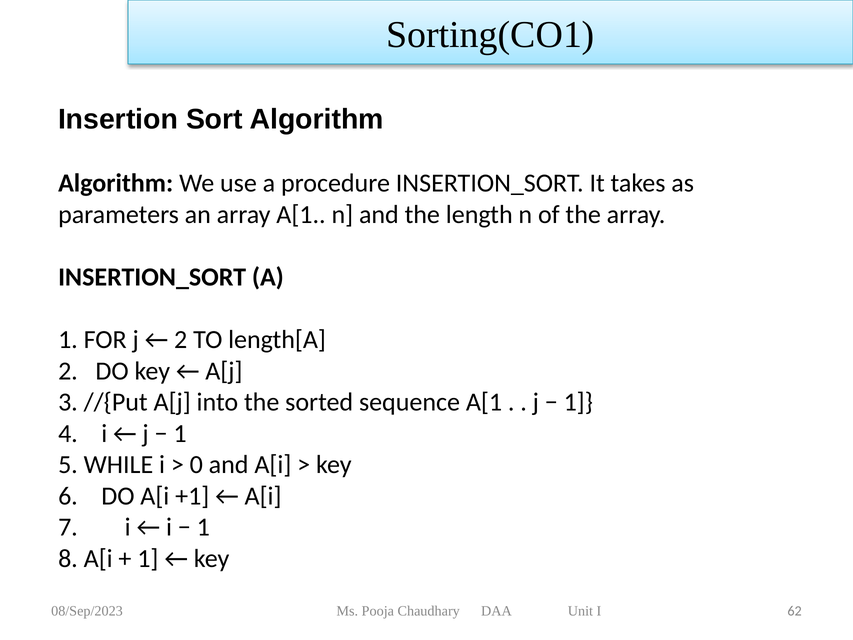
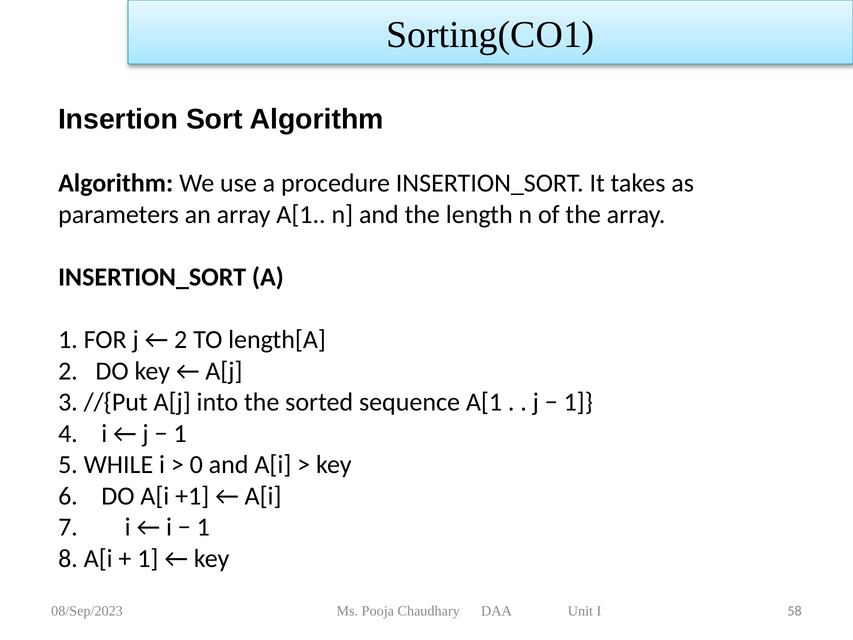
62: 62 -> 58
